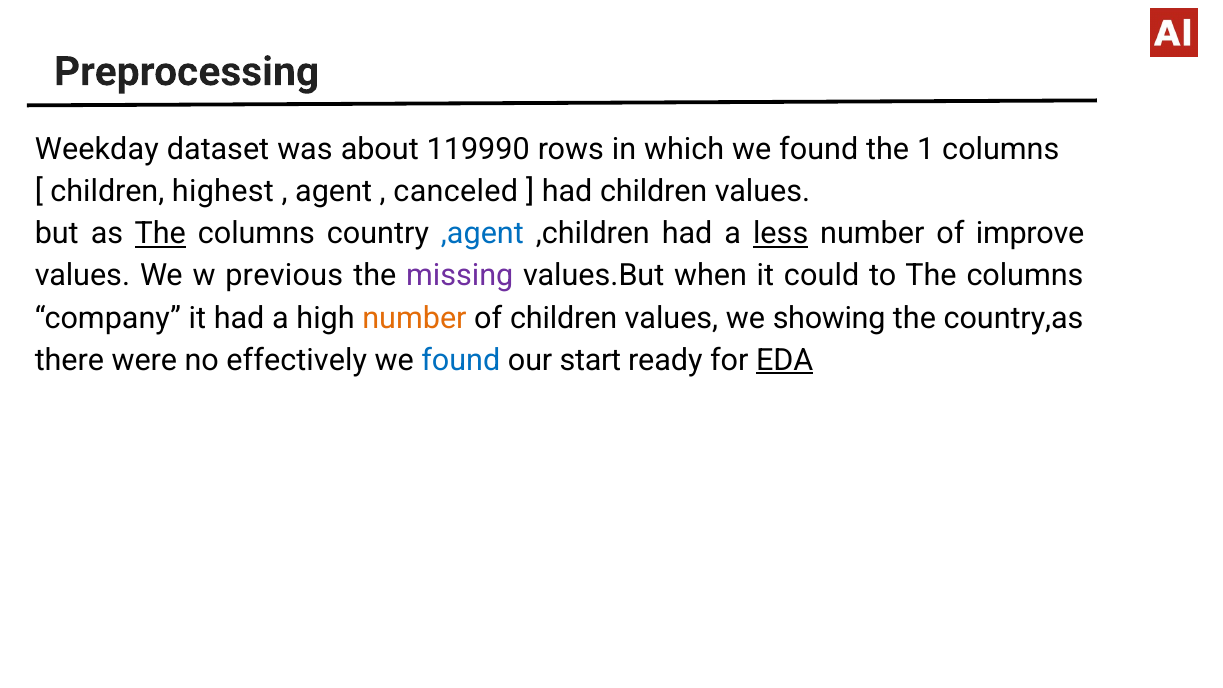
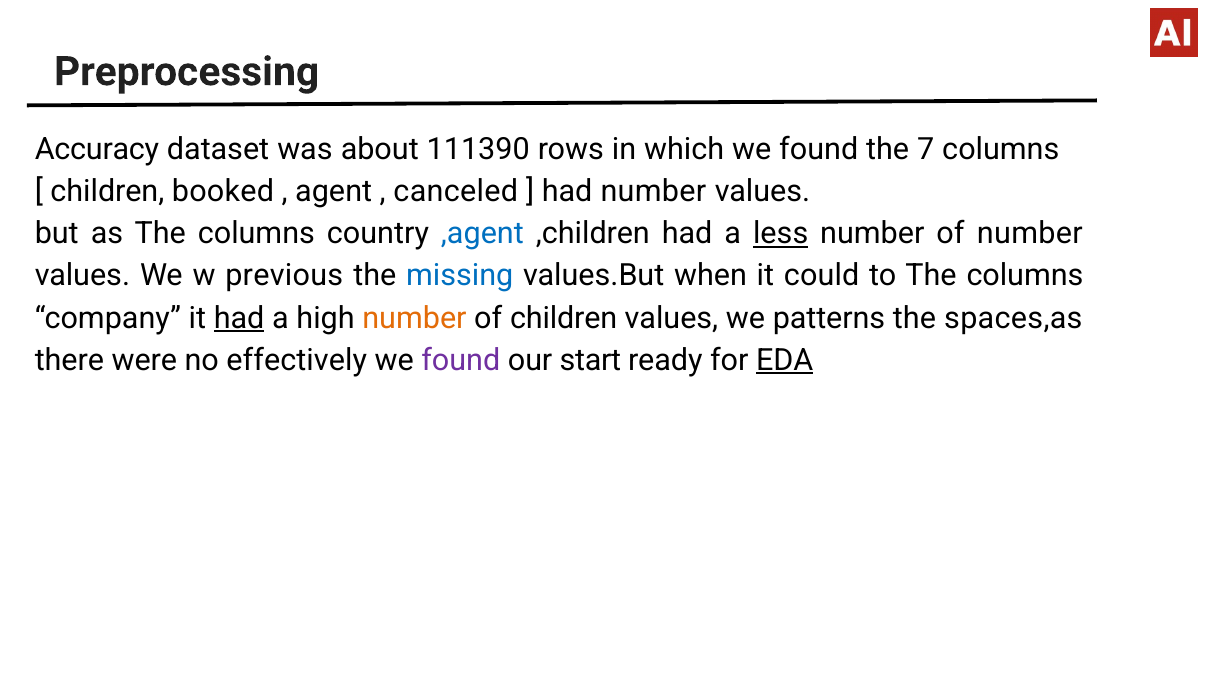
Weekday: Weekday -> Accuracy
119990: 119990 -> 111390
1: 1 -> 7
highest: highest -> booked
had children: children -> number
The at (160, 234) underline: present -> none
of improve: improve -> number
missing colour: purple -> blue
had at (239, 318) underline: none -> present
showing: showing -> patterns
country,as: country,as -> spaces,as
found at (461, 360) colour: blue -> purple
